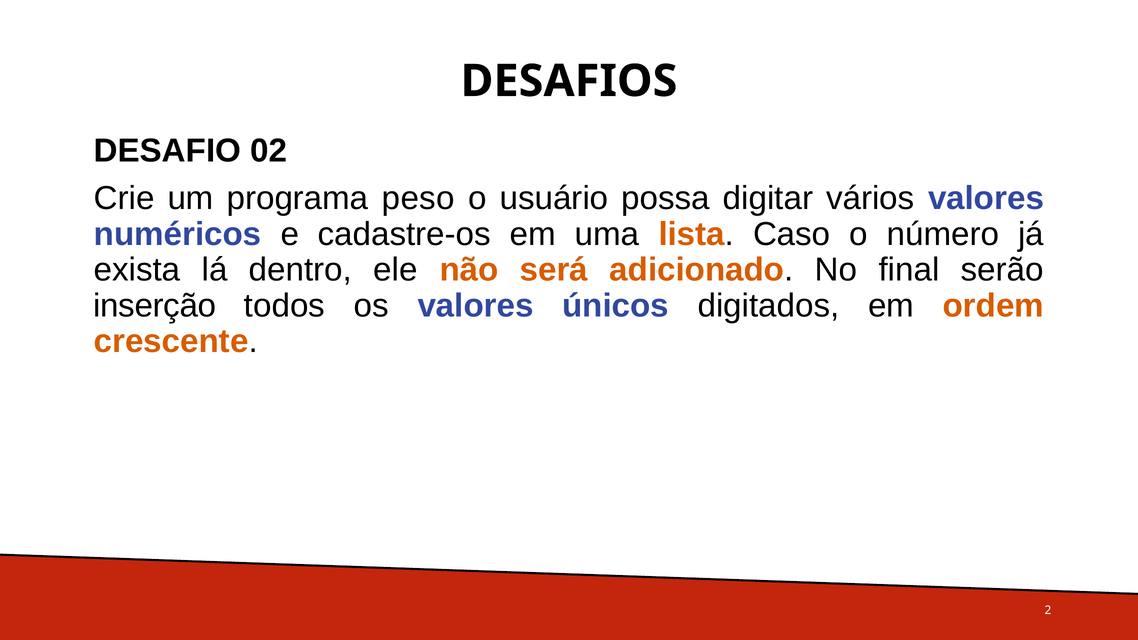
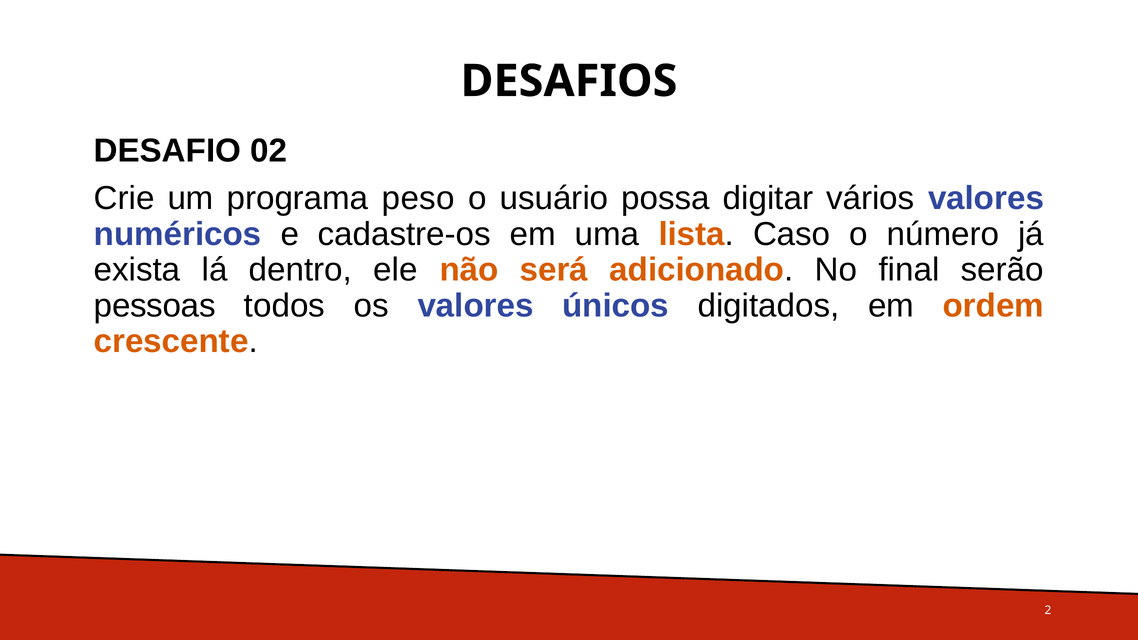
inserção: inserção -> pessoas
